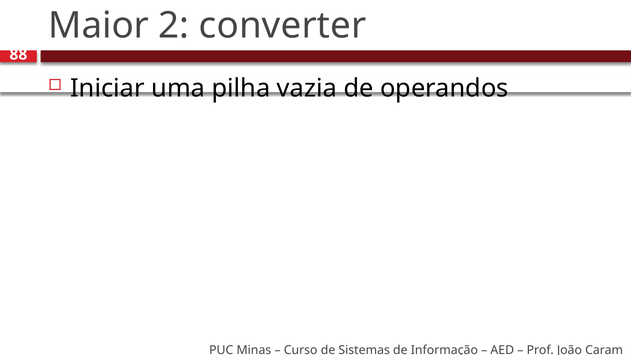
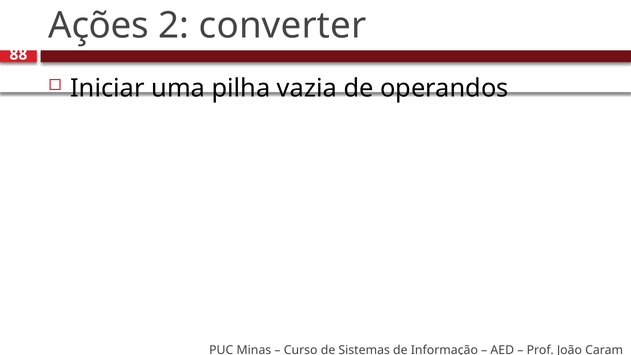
Maior: Maior -> Ações
